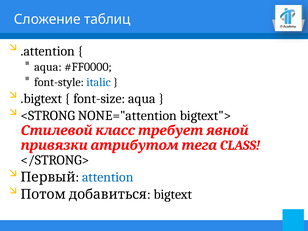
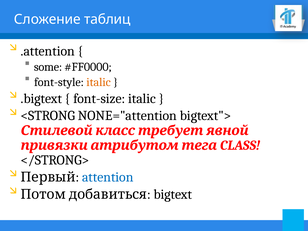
aqua at (48, 67): aqua -> some
italic at (99, 82) colour: blue -> orange
font-size aqua: aqua -> italic
